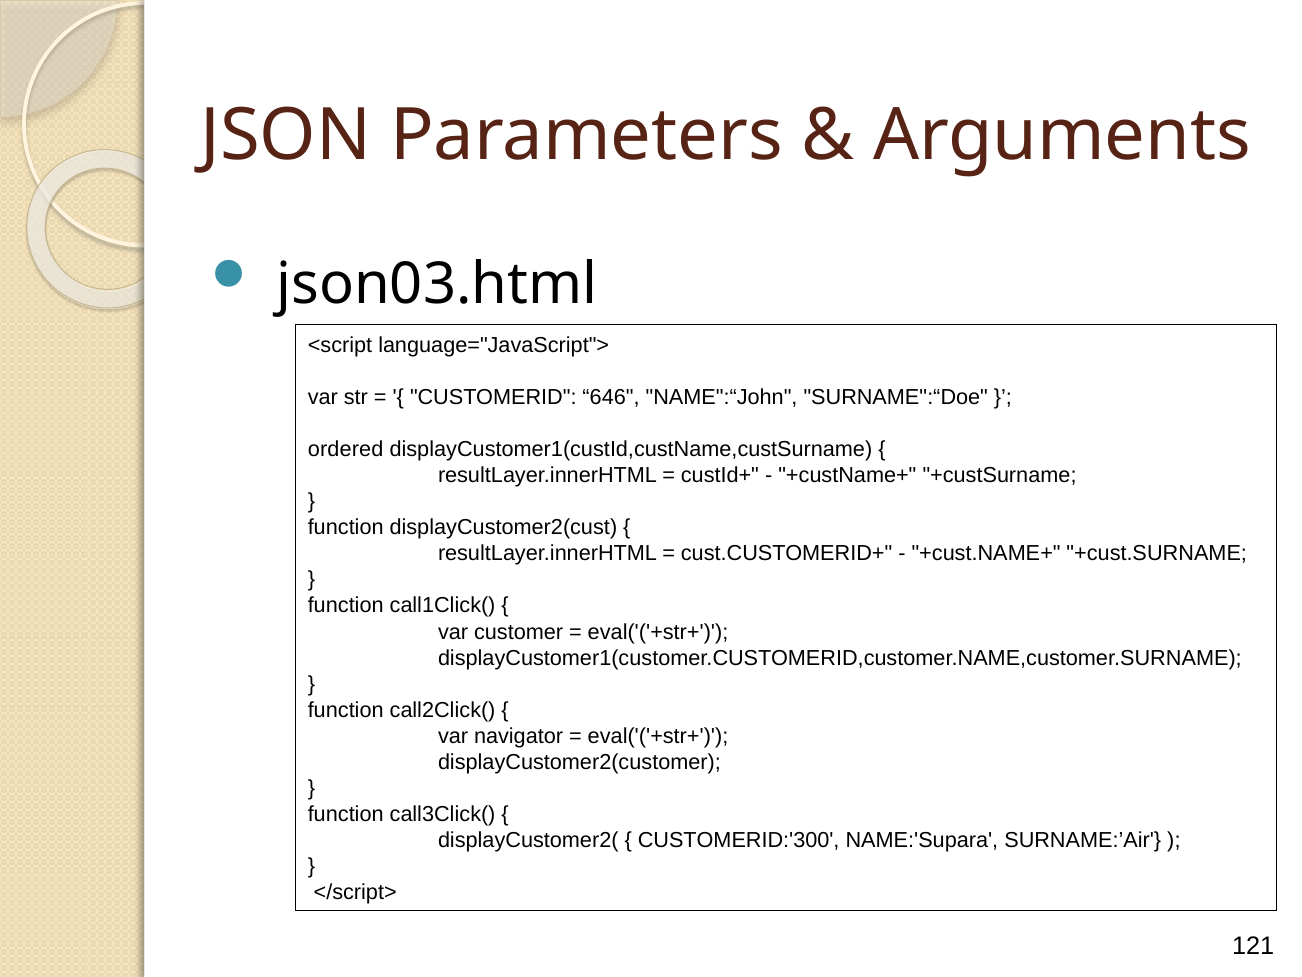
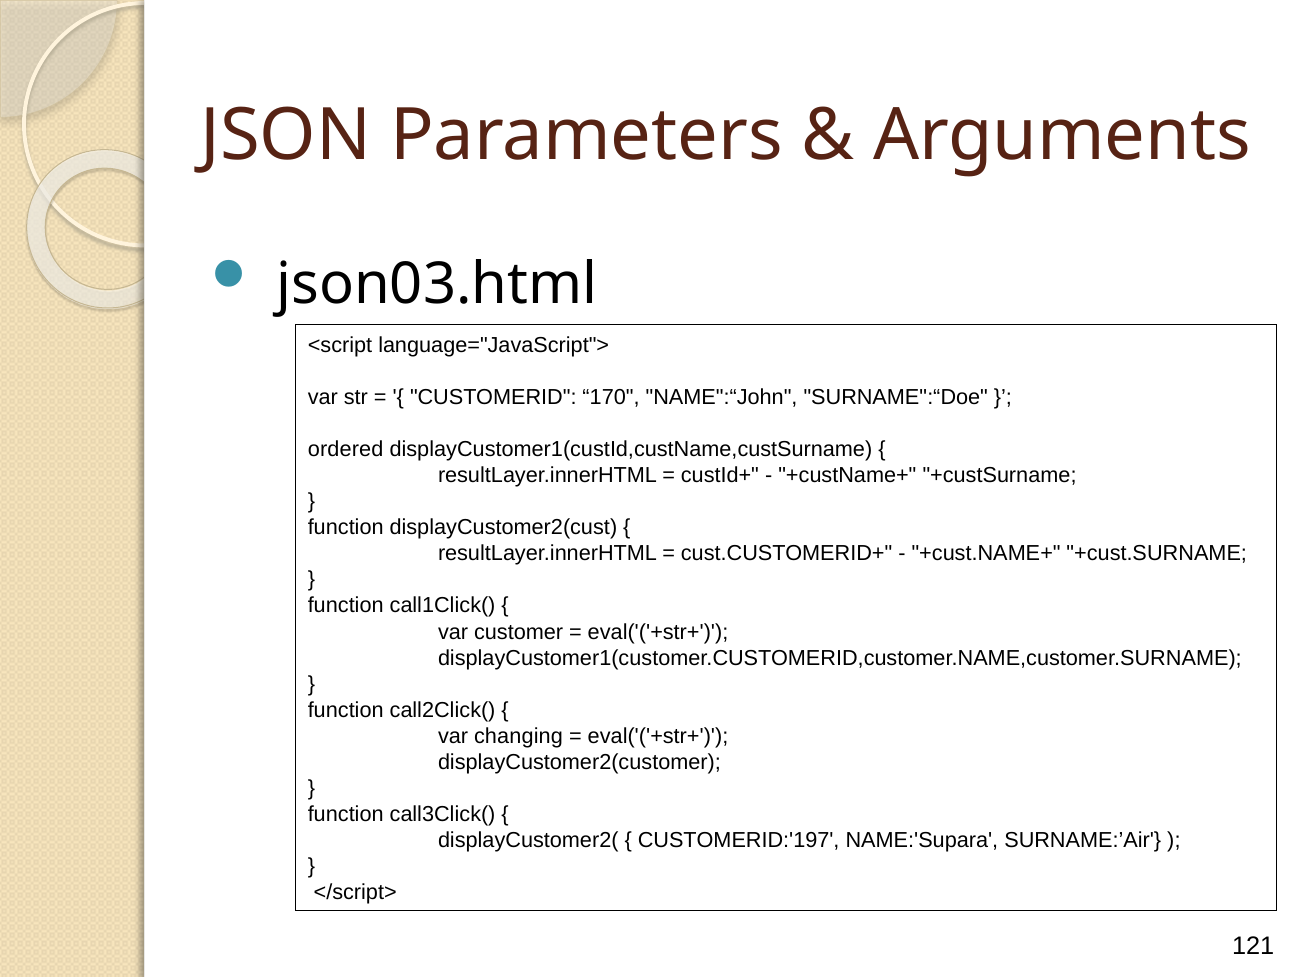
646: 646 -> 170
navigator: navigator -> changing
CUSTOMERID:'300: CUSTOMERID:'300 -> CUSTOMERID:'197
